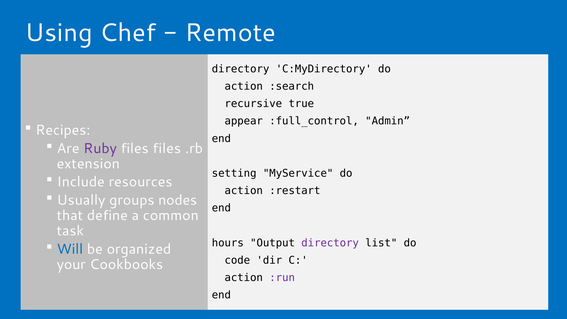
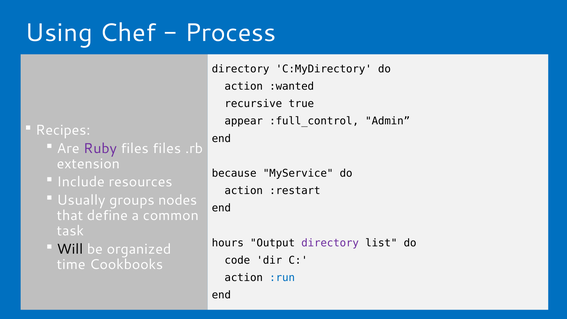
Remote: Remote -> Process
:search: :search -> :wanted
setting: setting -> because
Will colour: blue -> black
your: your -> time
:run colour: purple -> blue
